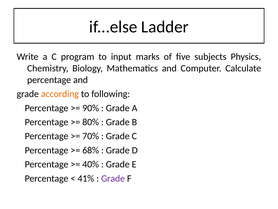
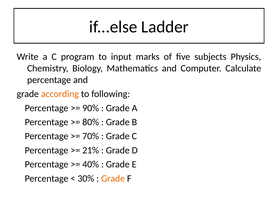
68%: 68% -> 21%
41%: 41% -> 30%
Grade at (113, 178) colour: purple -> orange
